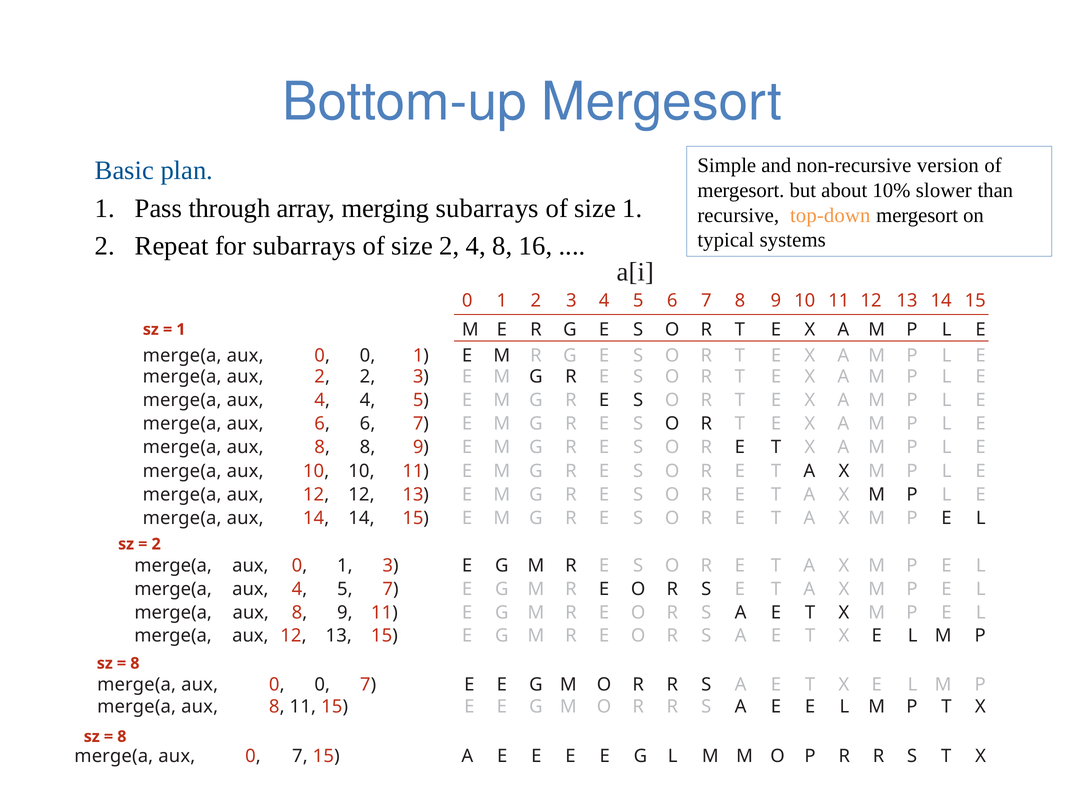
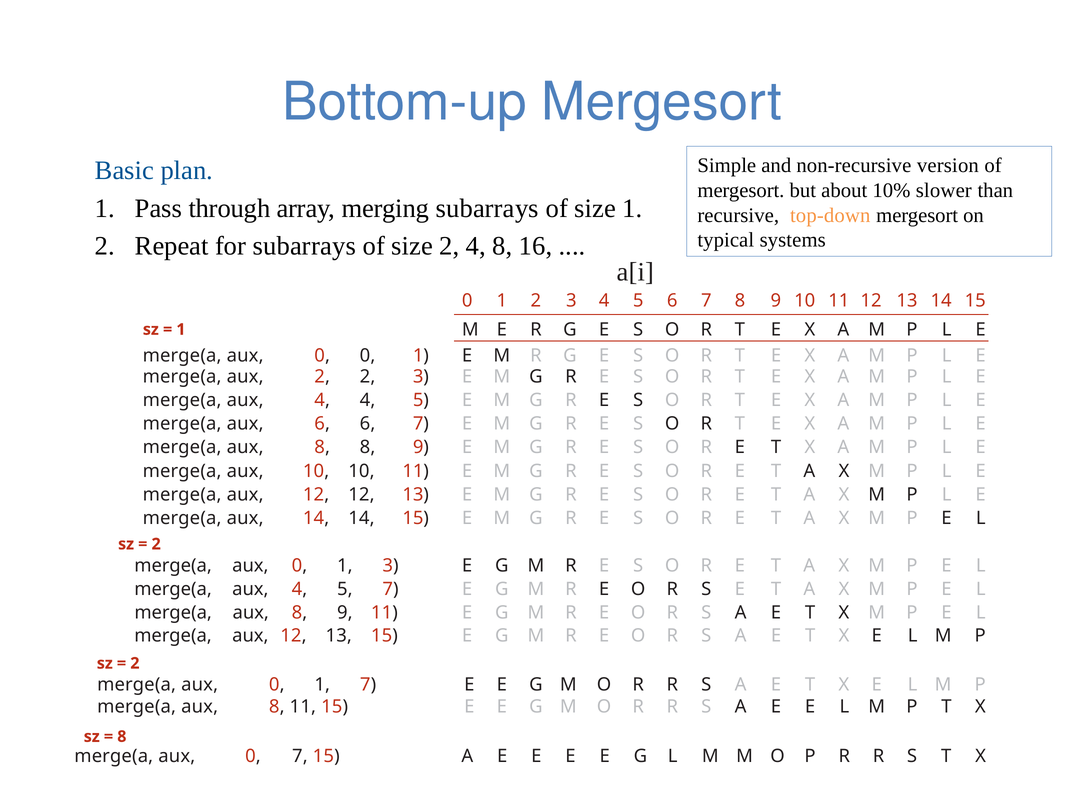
8 at (135, 664): 8 -> 2
0 at (322, 685): 0 -> 1
